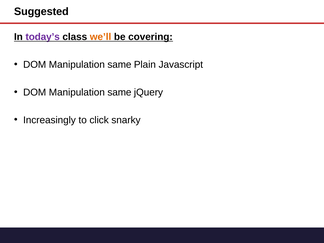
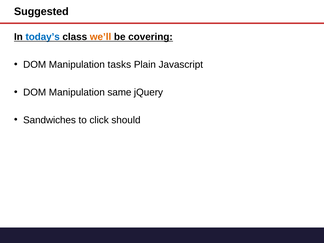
today’s colour: purple -> blue
same at (119, 65): same -> tasks
Increasingly: Increasingly -> Sandwiches
snarky: snarky -> should
